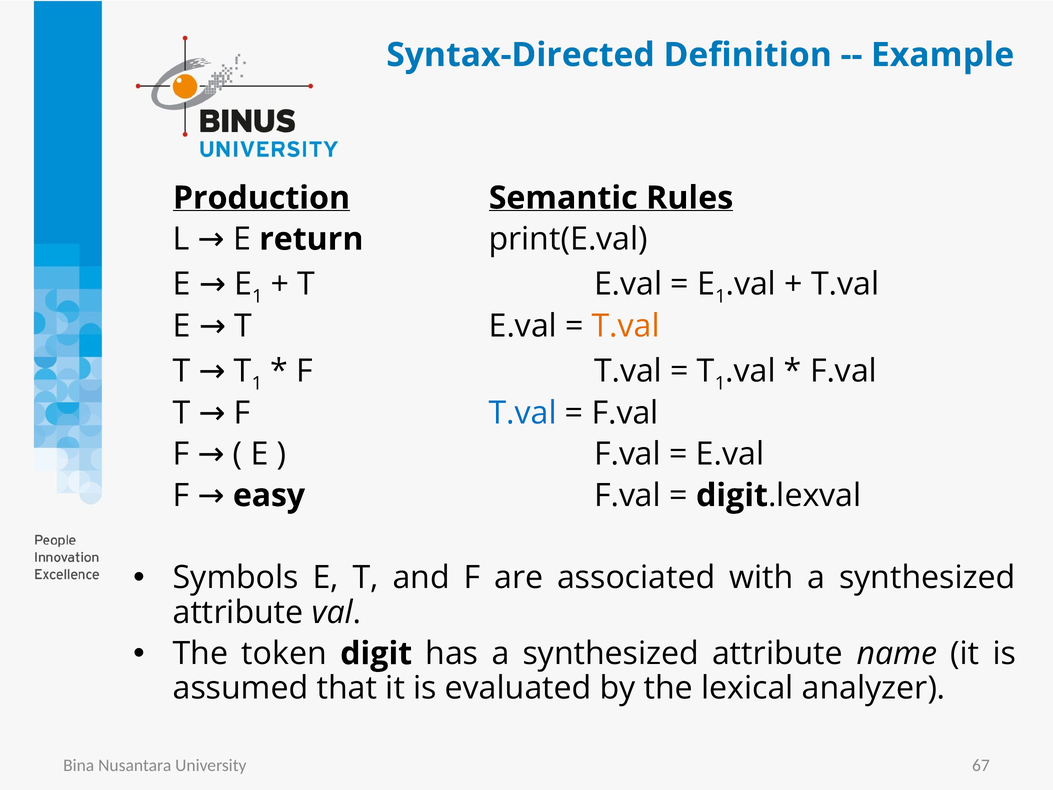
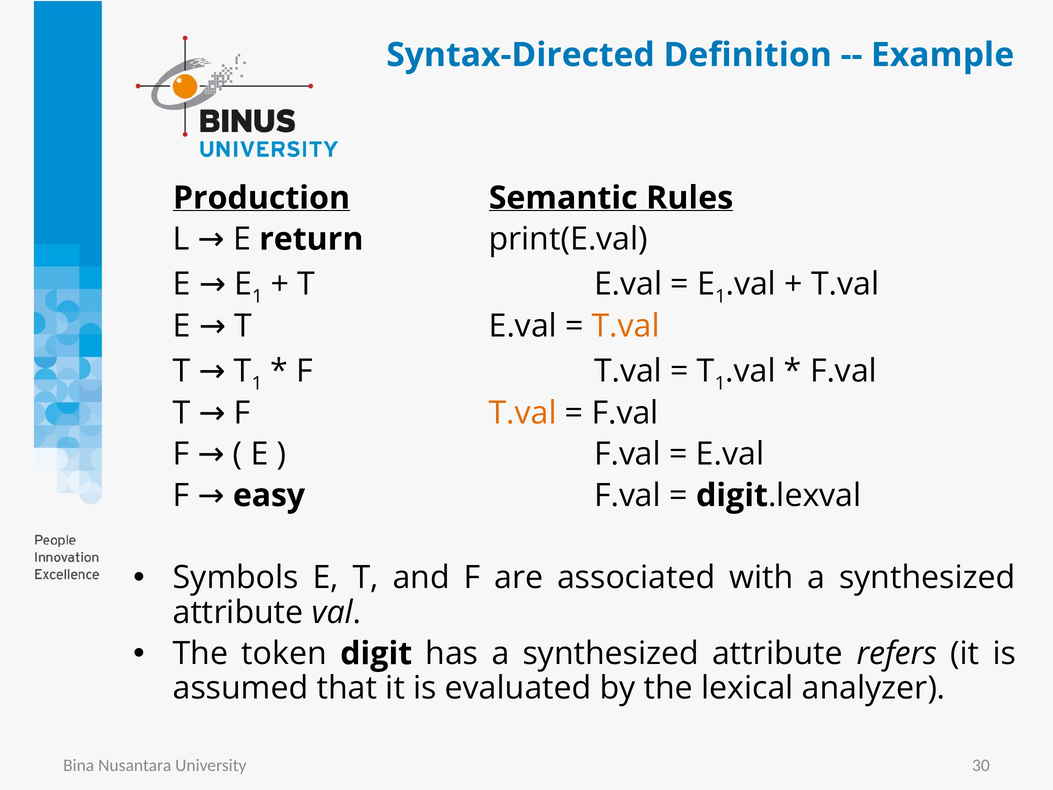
T.val at (523, 413) colour: blue -> orange
name: name -> refers
67: 67 -> 30
